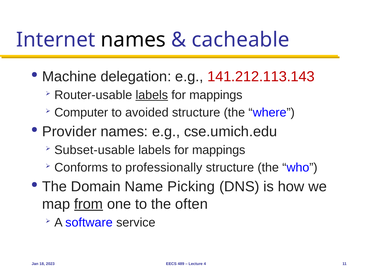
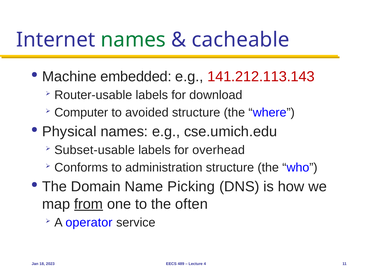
names at (133, 40) colour: black -> green
delegation: delegation -> embedded
labels at (152, 95) underline: present -> none
mappings at (216, 95): mappings -> download
Provider: Provider -> Physical
mappings at (219, 150): mappings -> overhead
professionally: professionally -> administration
software: software -> operator
